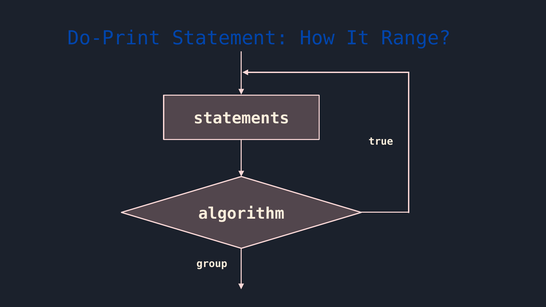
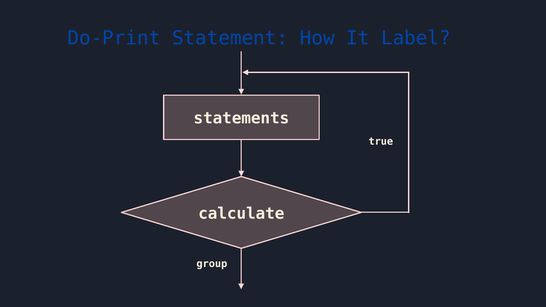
Range: Range -> Label
algorithm: algorithm -> calculate
